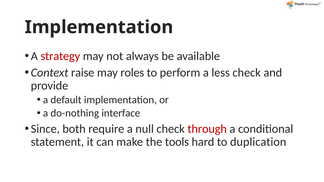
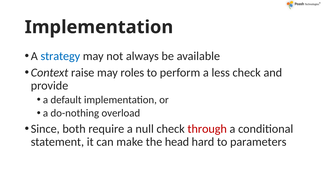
strategy colour: red -> blue
interface: interface -> overload
tools: tools -> head
duplication: duplication -> parameters
